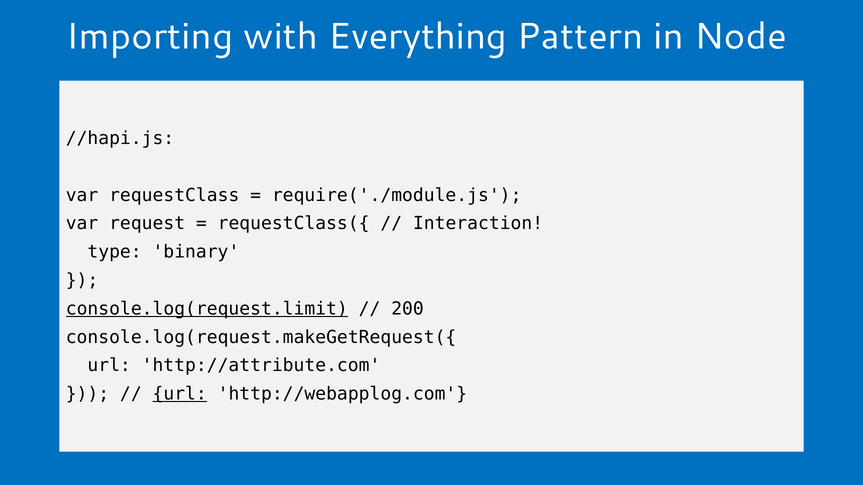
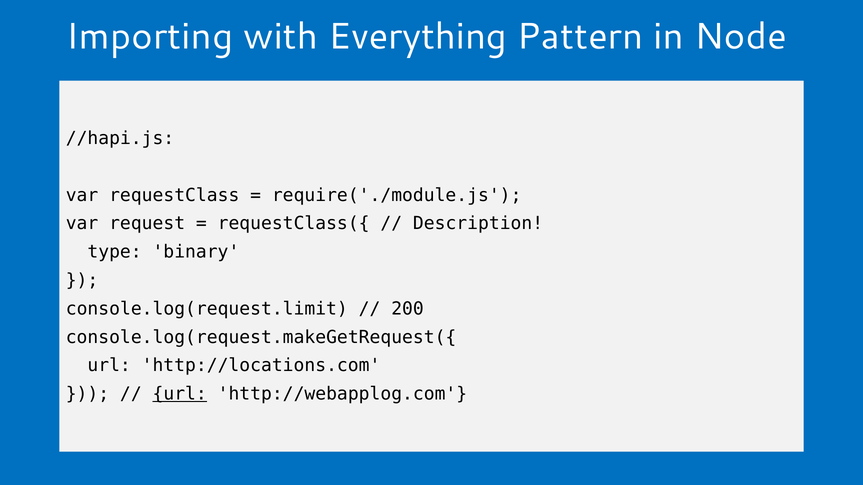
Interaction: Interaction -> Description
console.log(request.limit underline: present -> none
http://attribute.com: http://attribute.com -> http://locations.com
